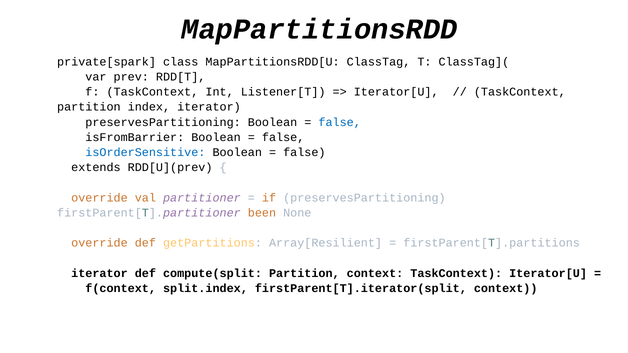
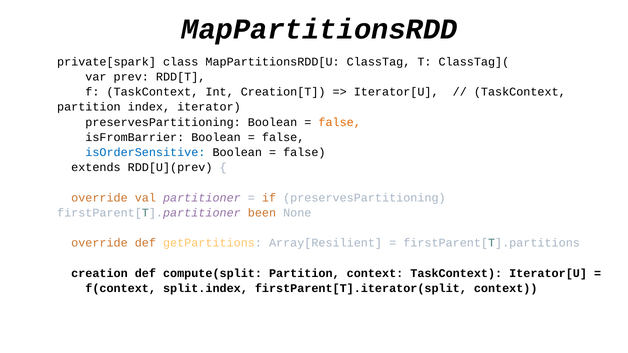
Listener[T: Listener[T -> Creation[T
false at (340, 122) colour: blue -> orange
iterator at (99, 273): iterator -> creation
